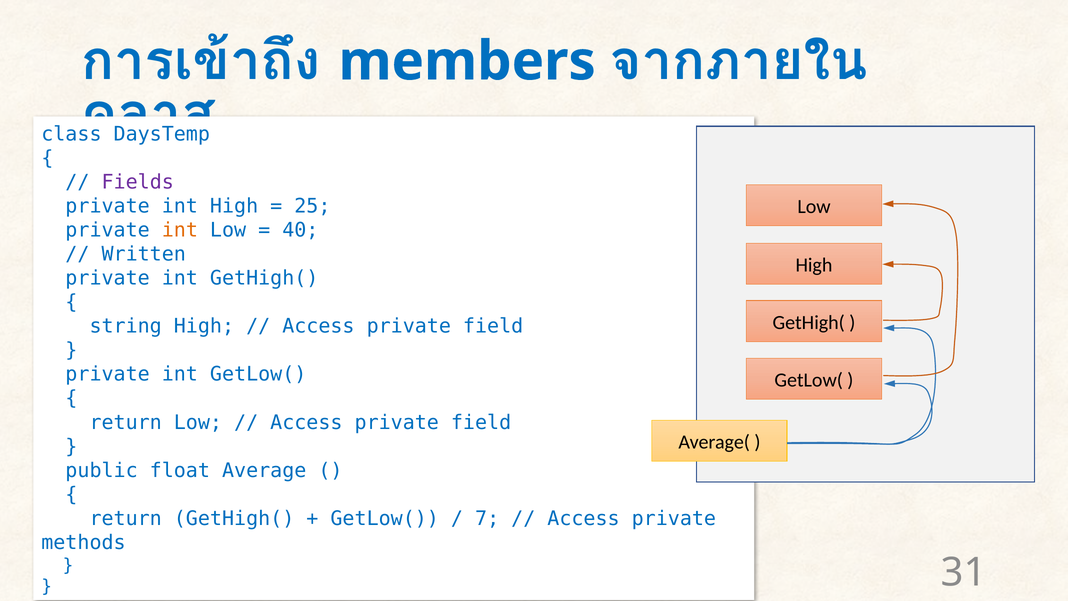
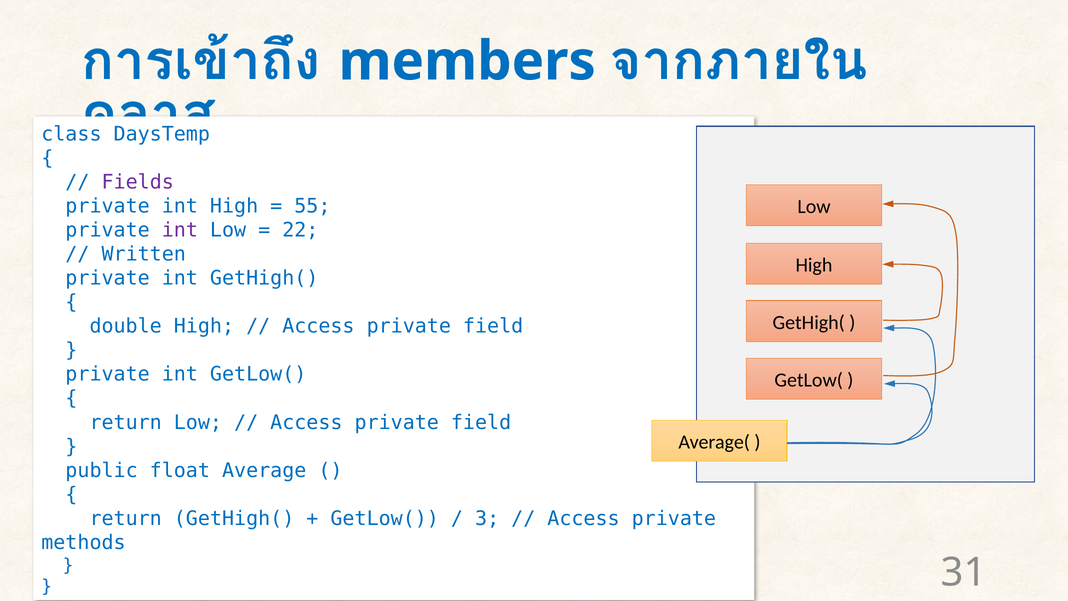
25: 25 -> 55
int at (180, 230) colour: orange -> purple
40: 40 -> 22
string: string -> double
7: 7 -> 3
